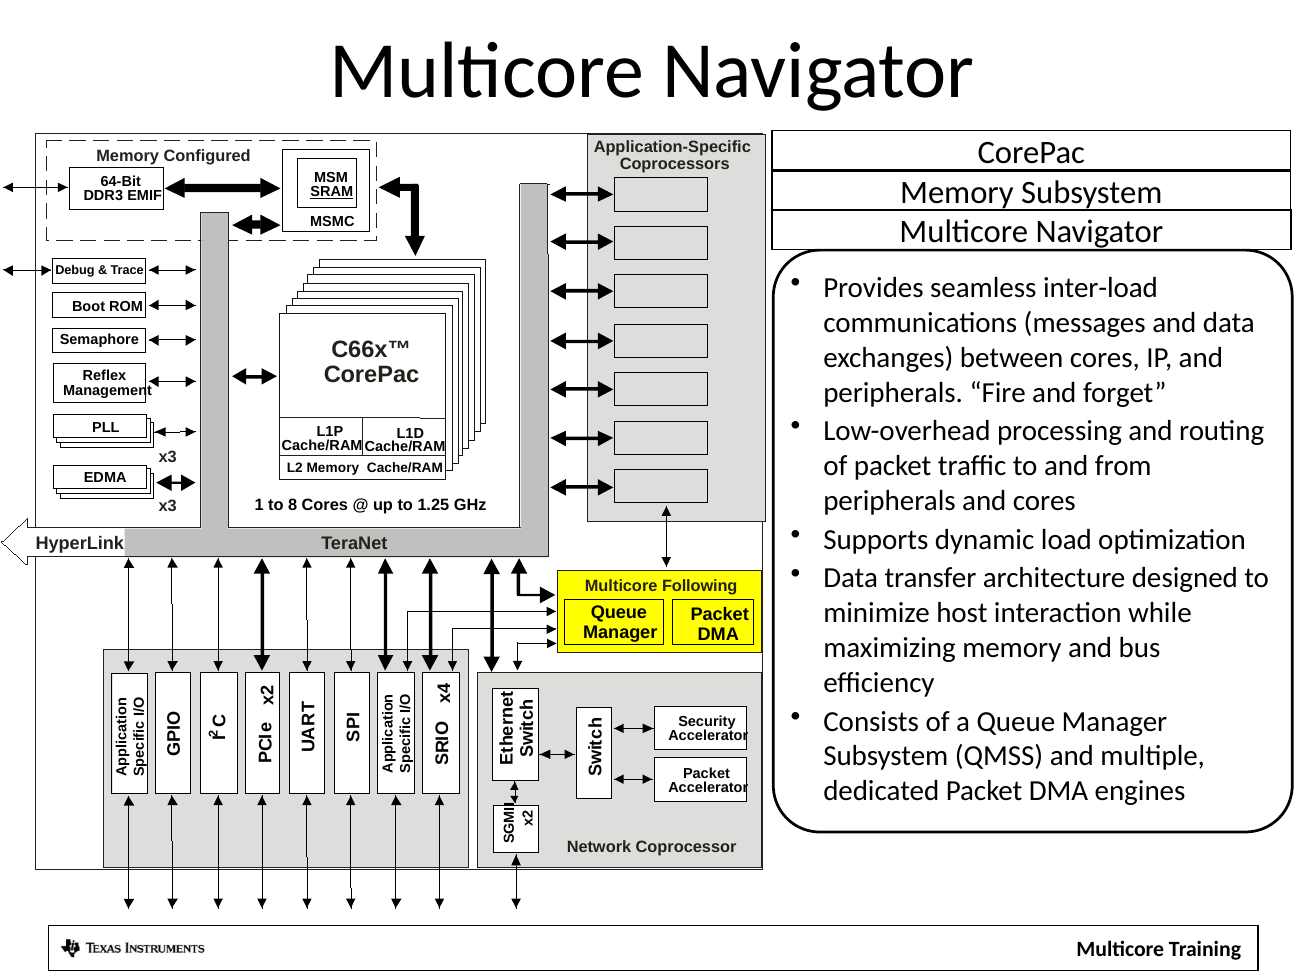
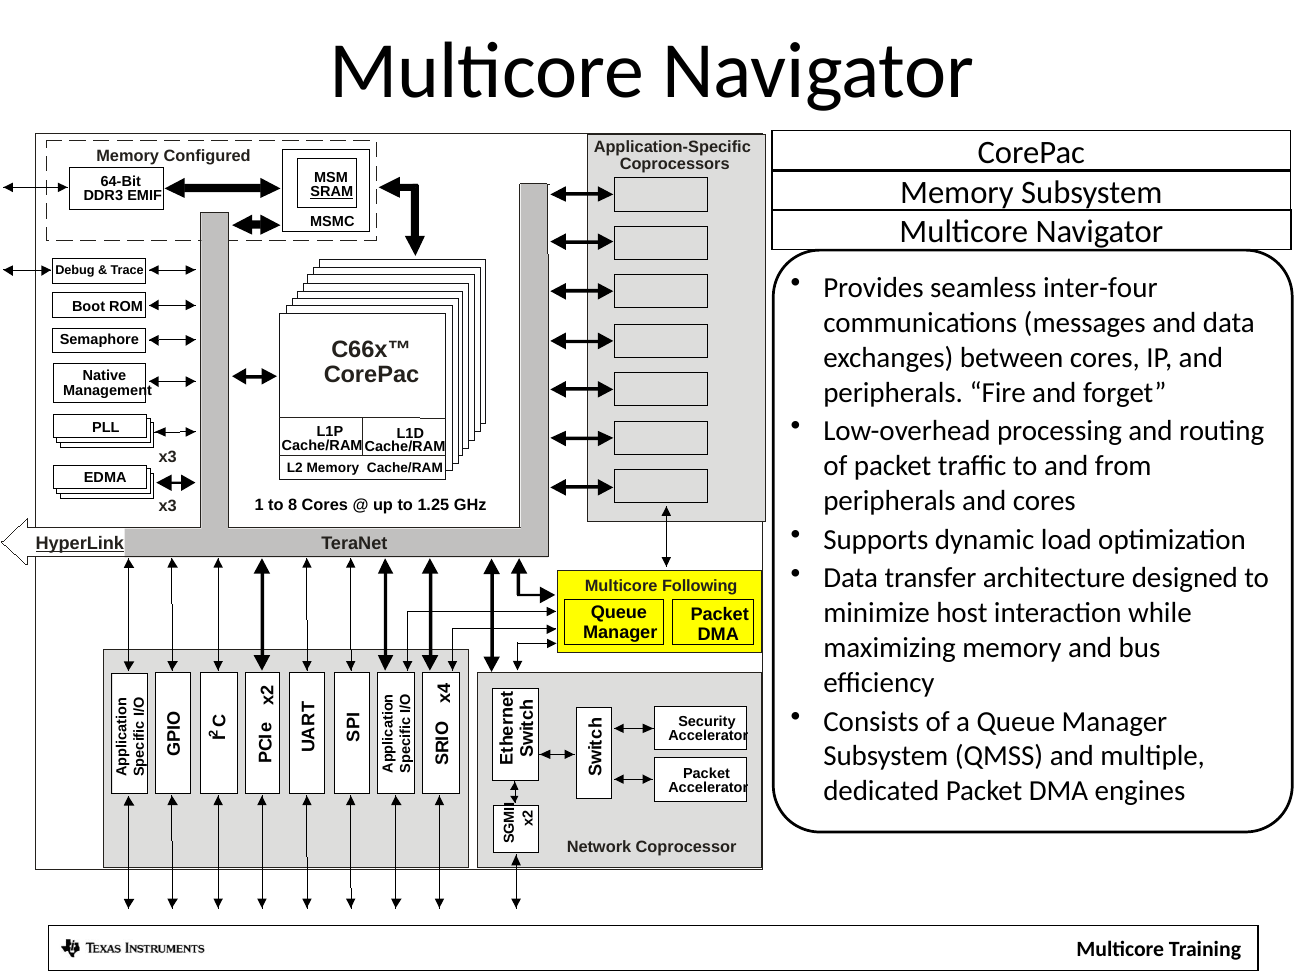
inter-load: inter-load -> inter-four
Reflex: Reflex -> Native
HyperLink underline: none -> present
